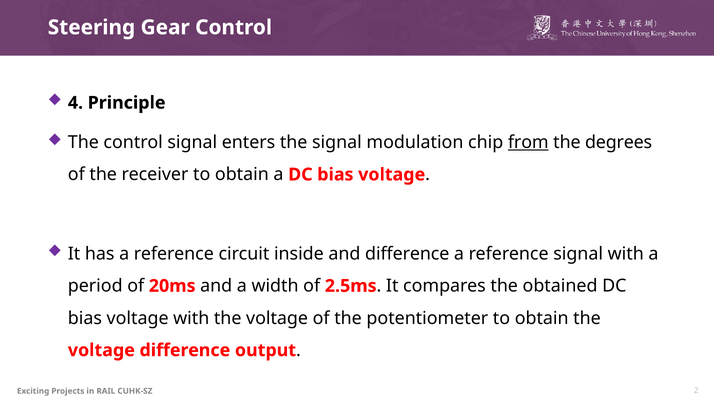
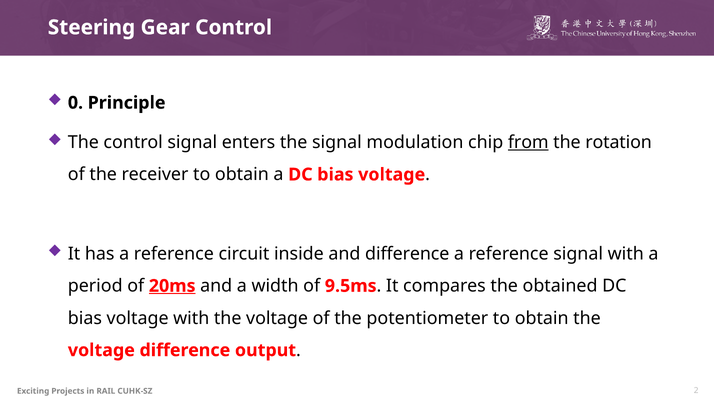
4: 4 -> 0
degrees: degrees -> rotation
20ms underline: none -> present
2.5ms: 2.5ms -> 9.5ms
